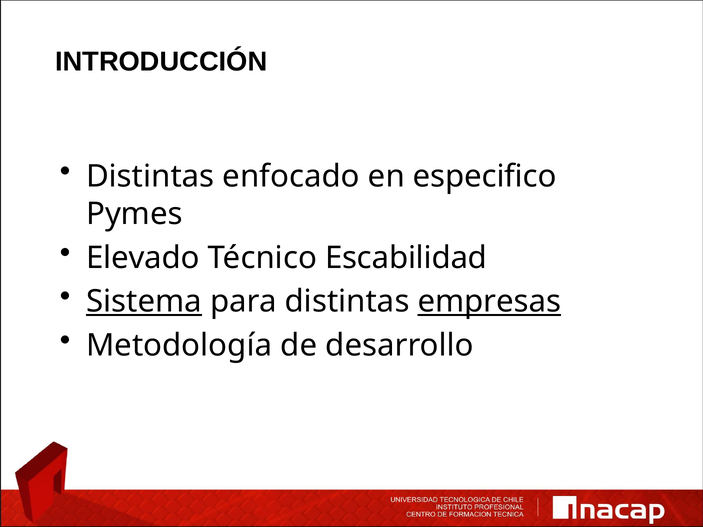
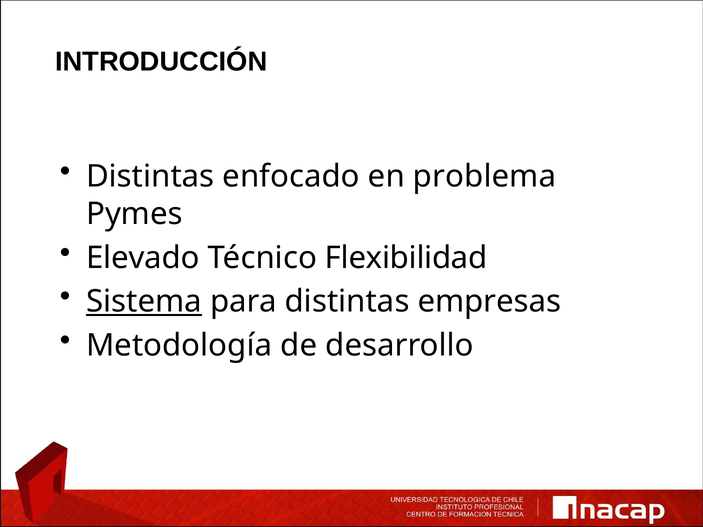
especifico: especifico -> problema
Escabilidad: Escabilidad -> Flexibilidad
empresas underline: present -> none
